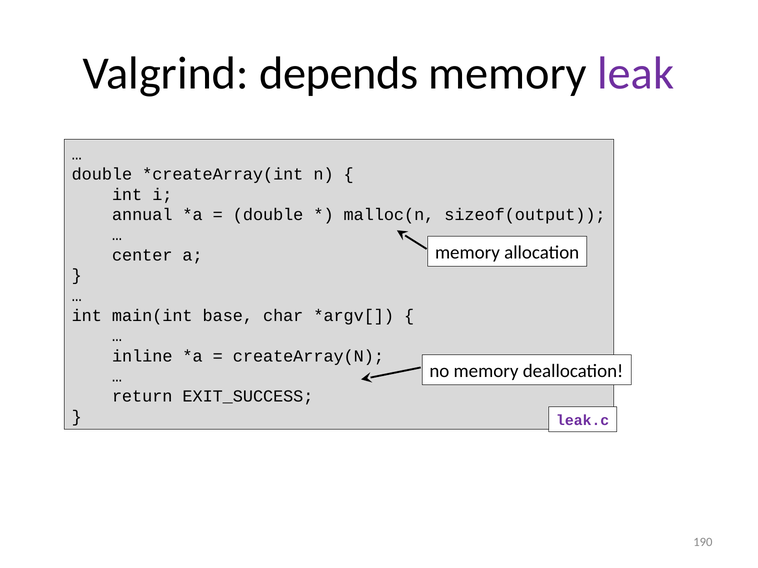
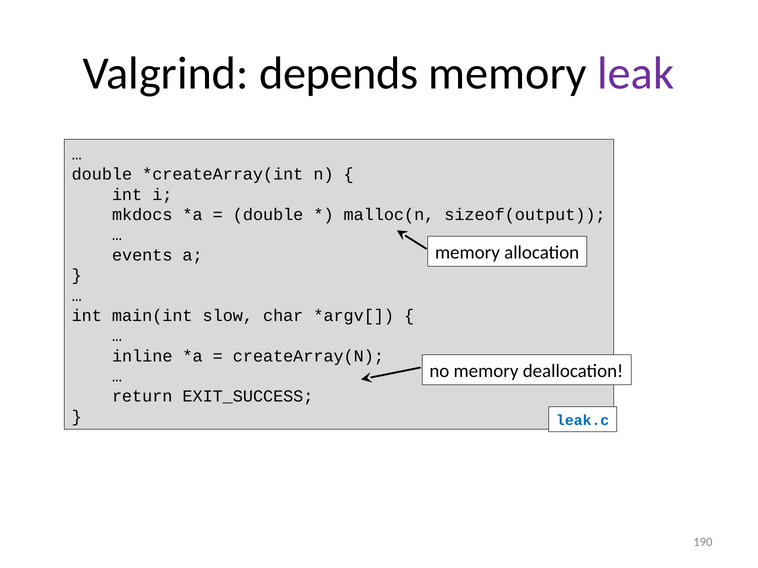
annual: annual -> mkdocs
center: center -> events
base: base -> slow
leak.c colour: purple -> blue
